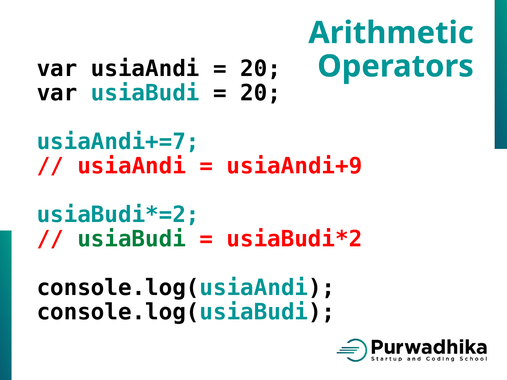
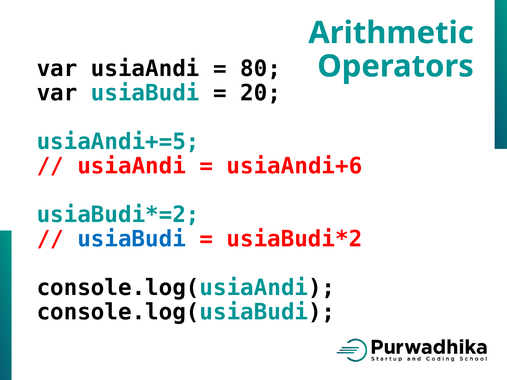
20 at (261, 69): 20 -> 80
usiaAndi+=7: usiaAndi+=7 -> usiaAndi+=5
usiaAndi+9: usiaAndi+9 -> usiaAndi+6
usiaBudi at (132, 239) colour: green -> blue
